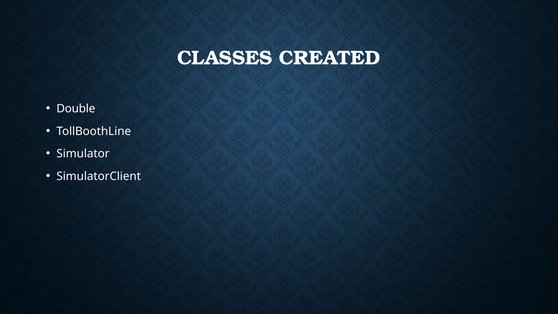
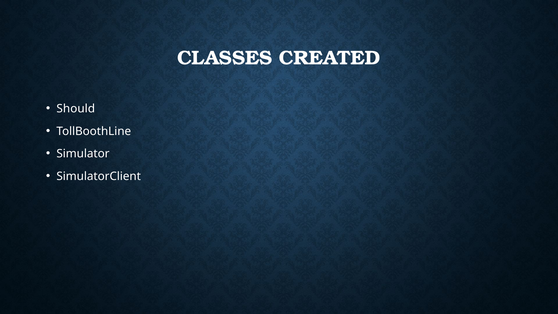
Double: Double -> Should
